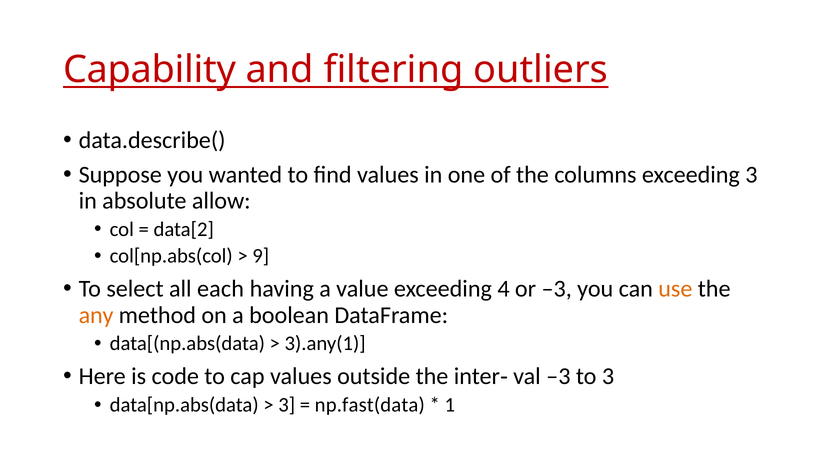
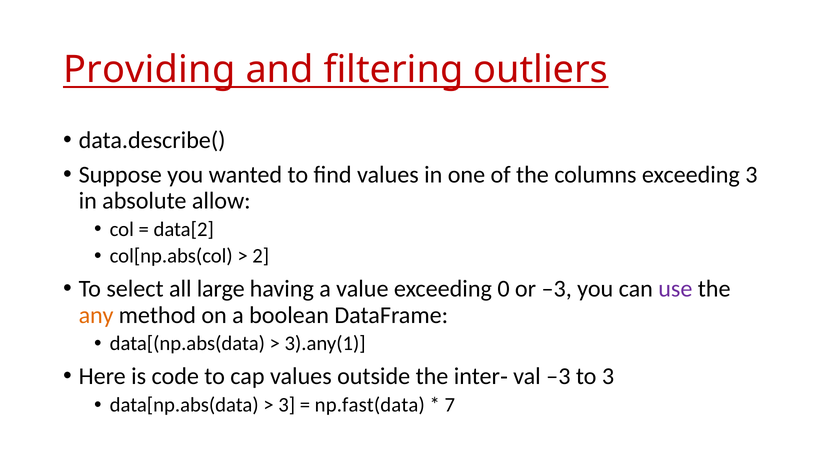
Capability: Capability -> Providing
9: 9 -> 2
each: each -> large
4: 4 -> 0
use colour: orange -> purple
1: 1 -> 7
